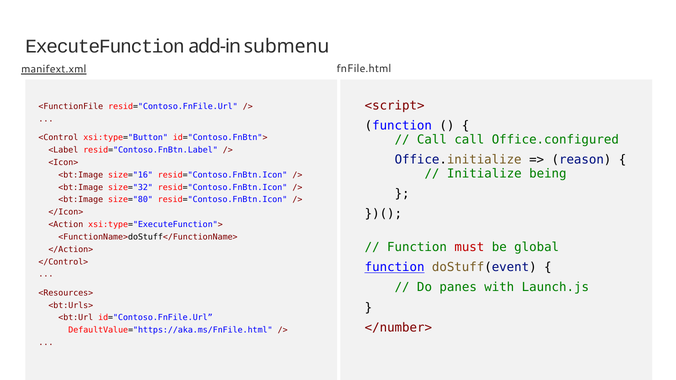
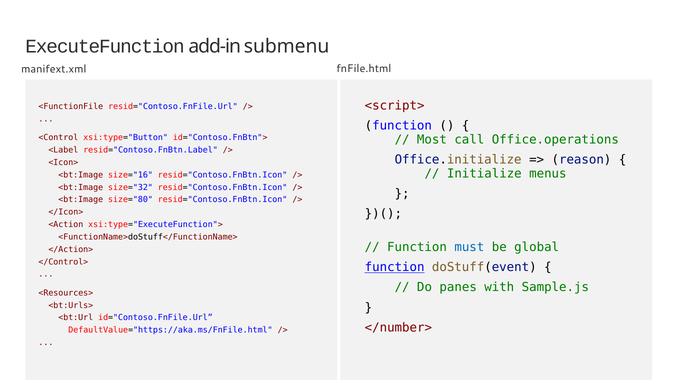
manifext.xml underline: present -> none
Call at (432, 140): Call -> Most
Office.configured: Office.configured -> Office.operations
being: being -> menus
must colour: red -> blue
Launch.js: Launch.js -> Sample.js
